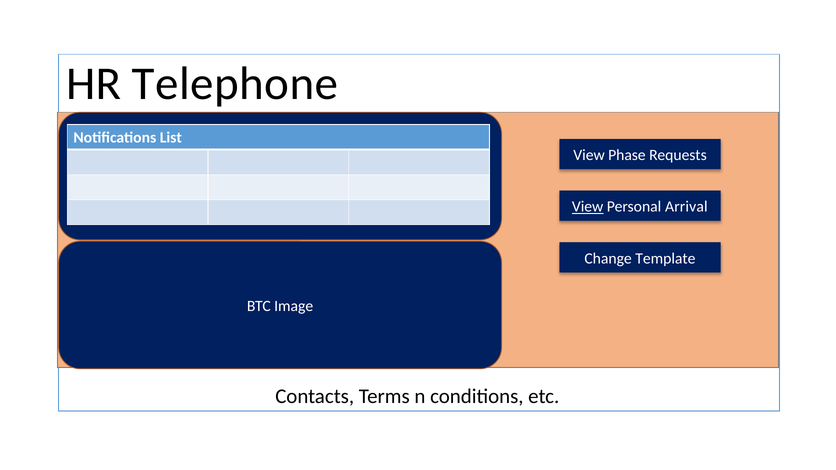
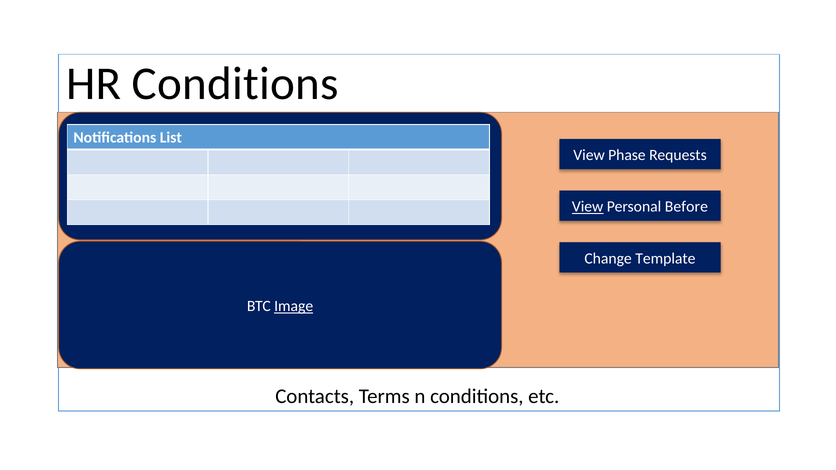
HR Telephone: Telephone -> Conditions
Arrival: Arrival -> Before
Image underline: none -> present
